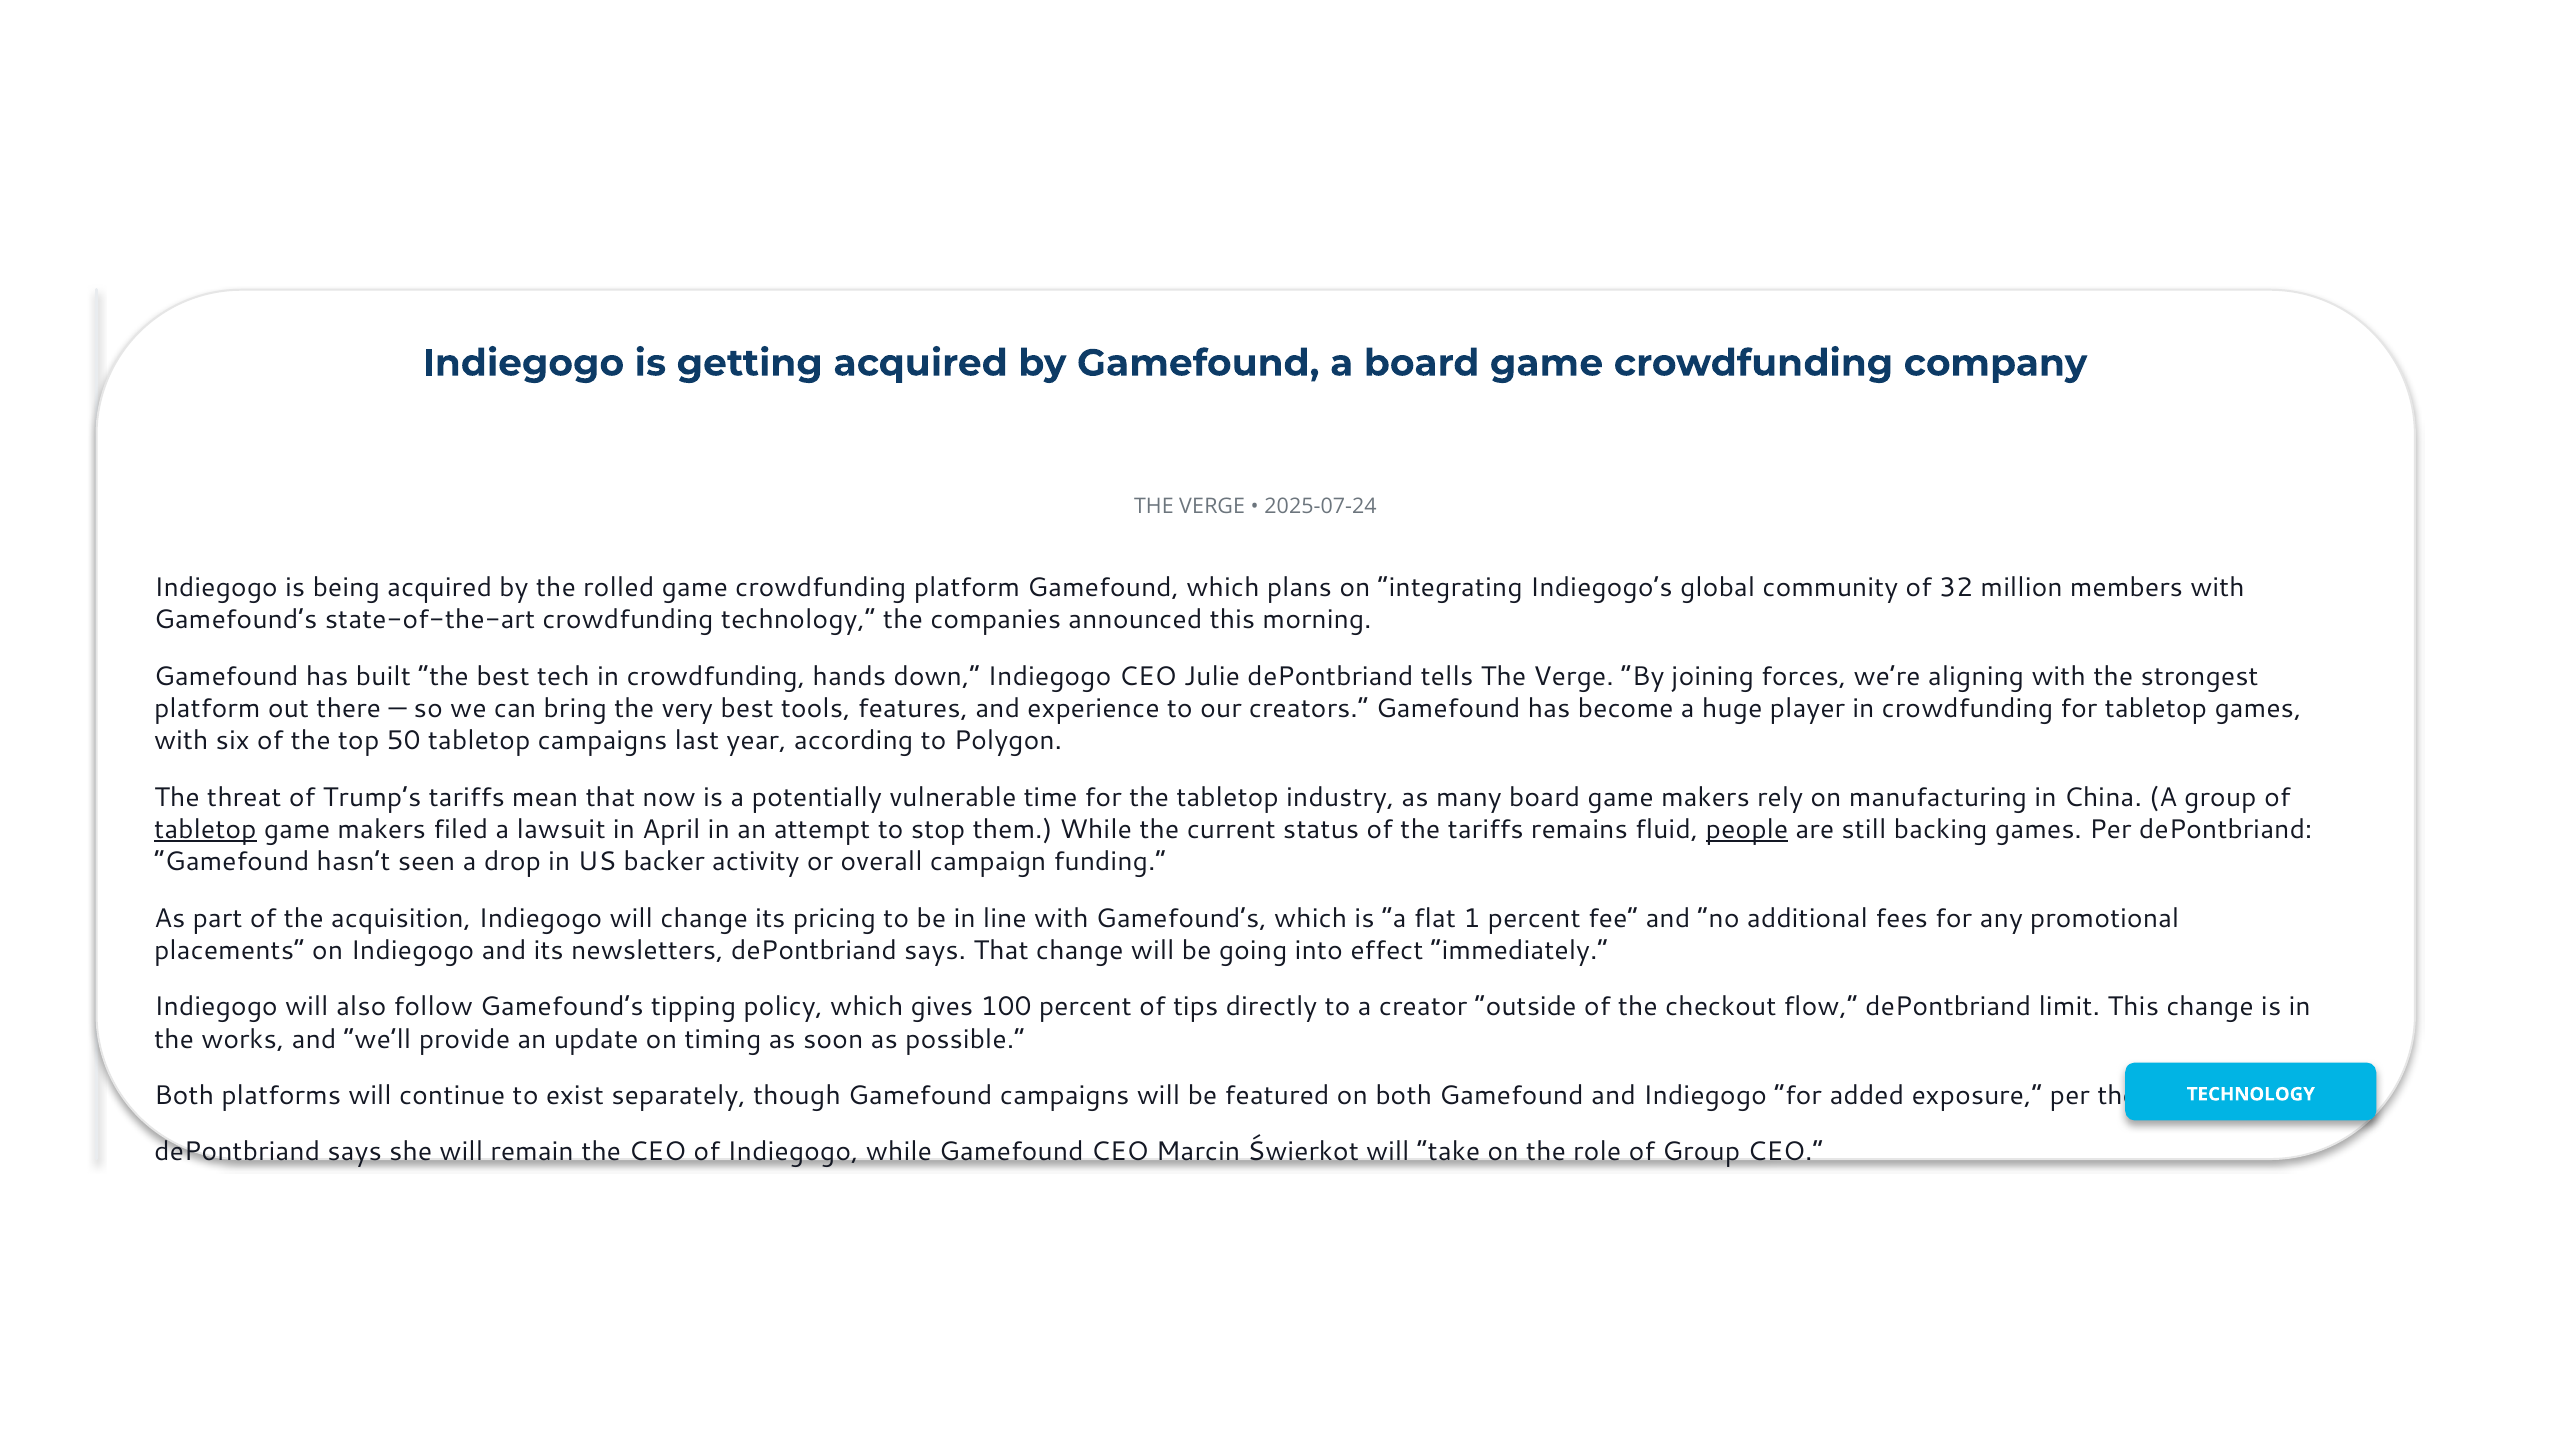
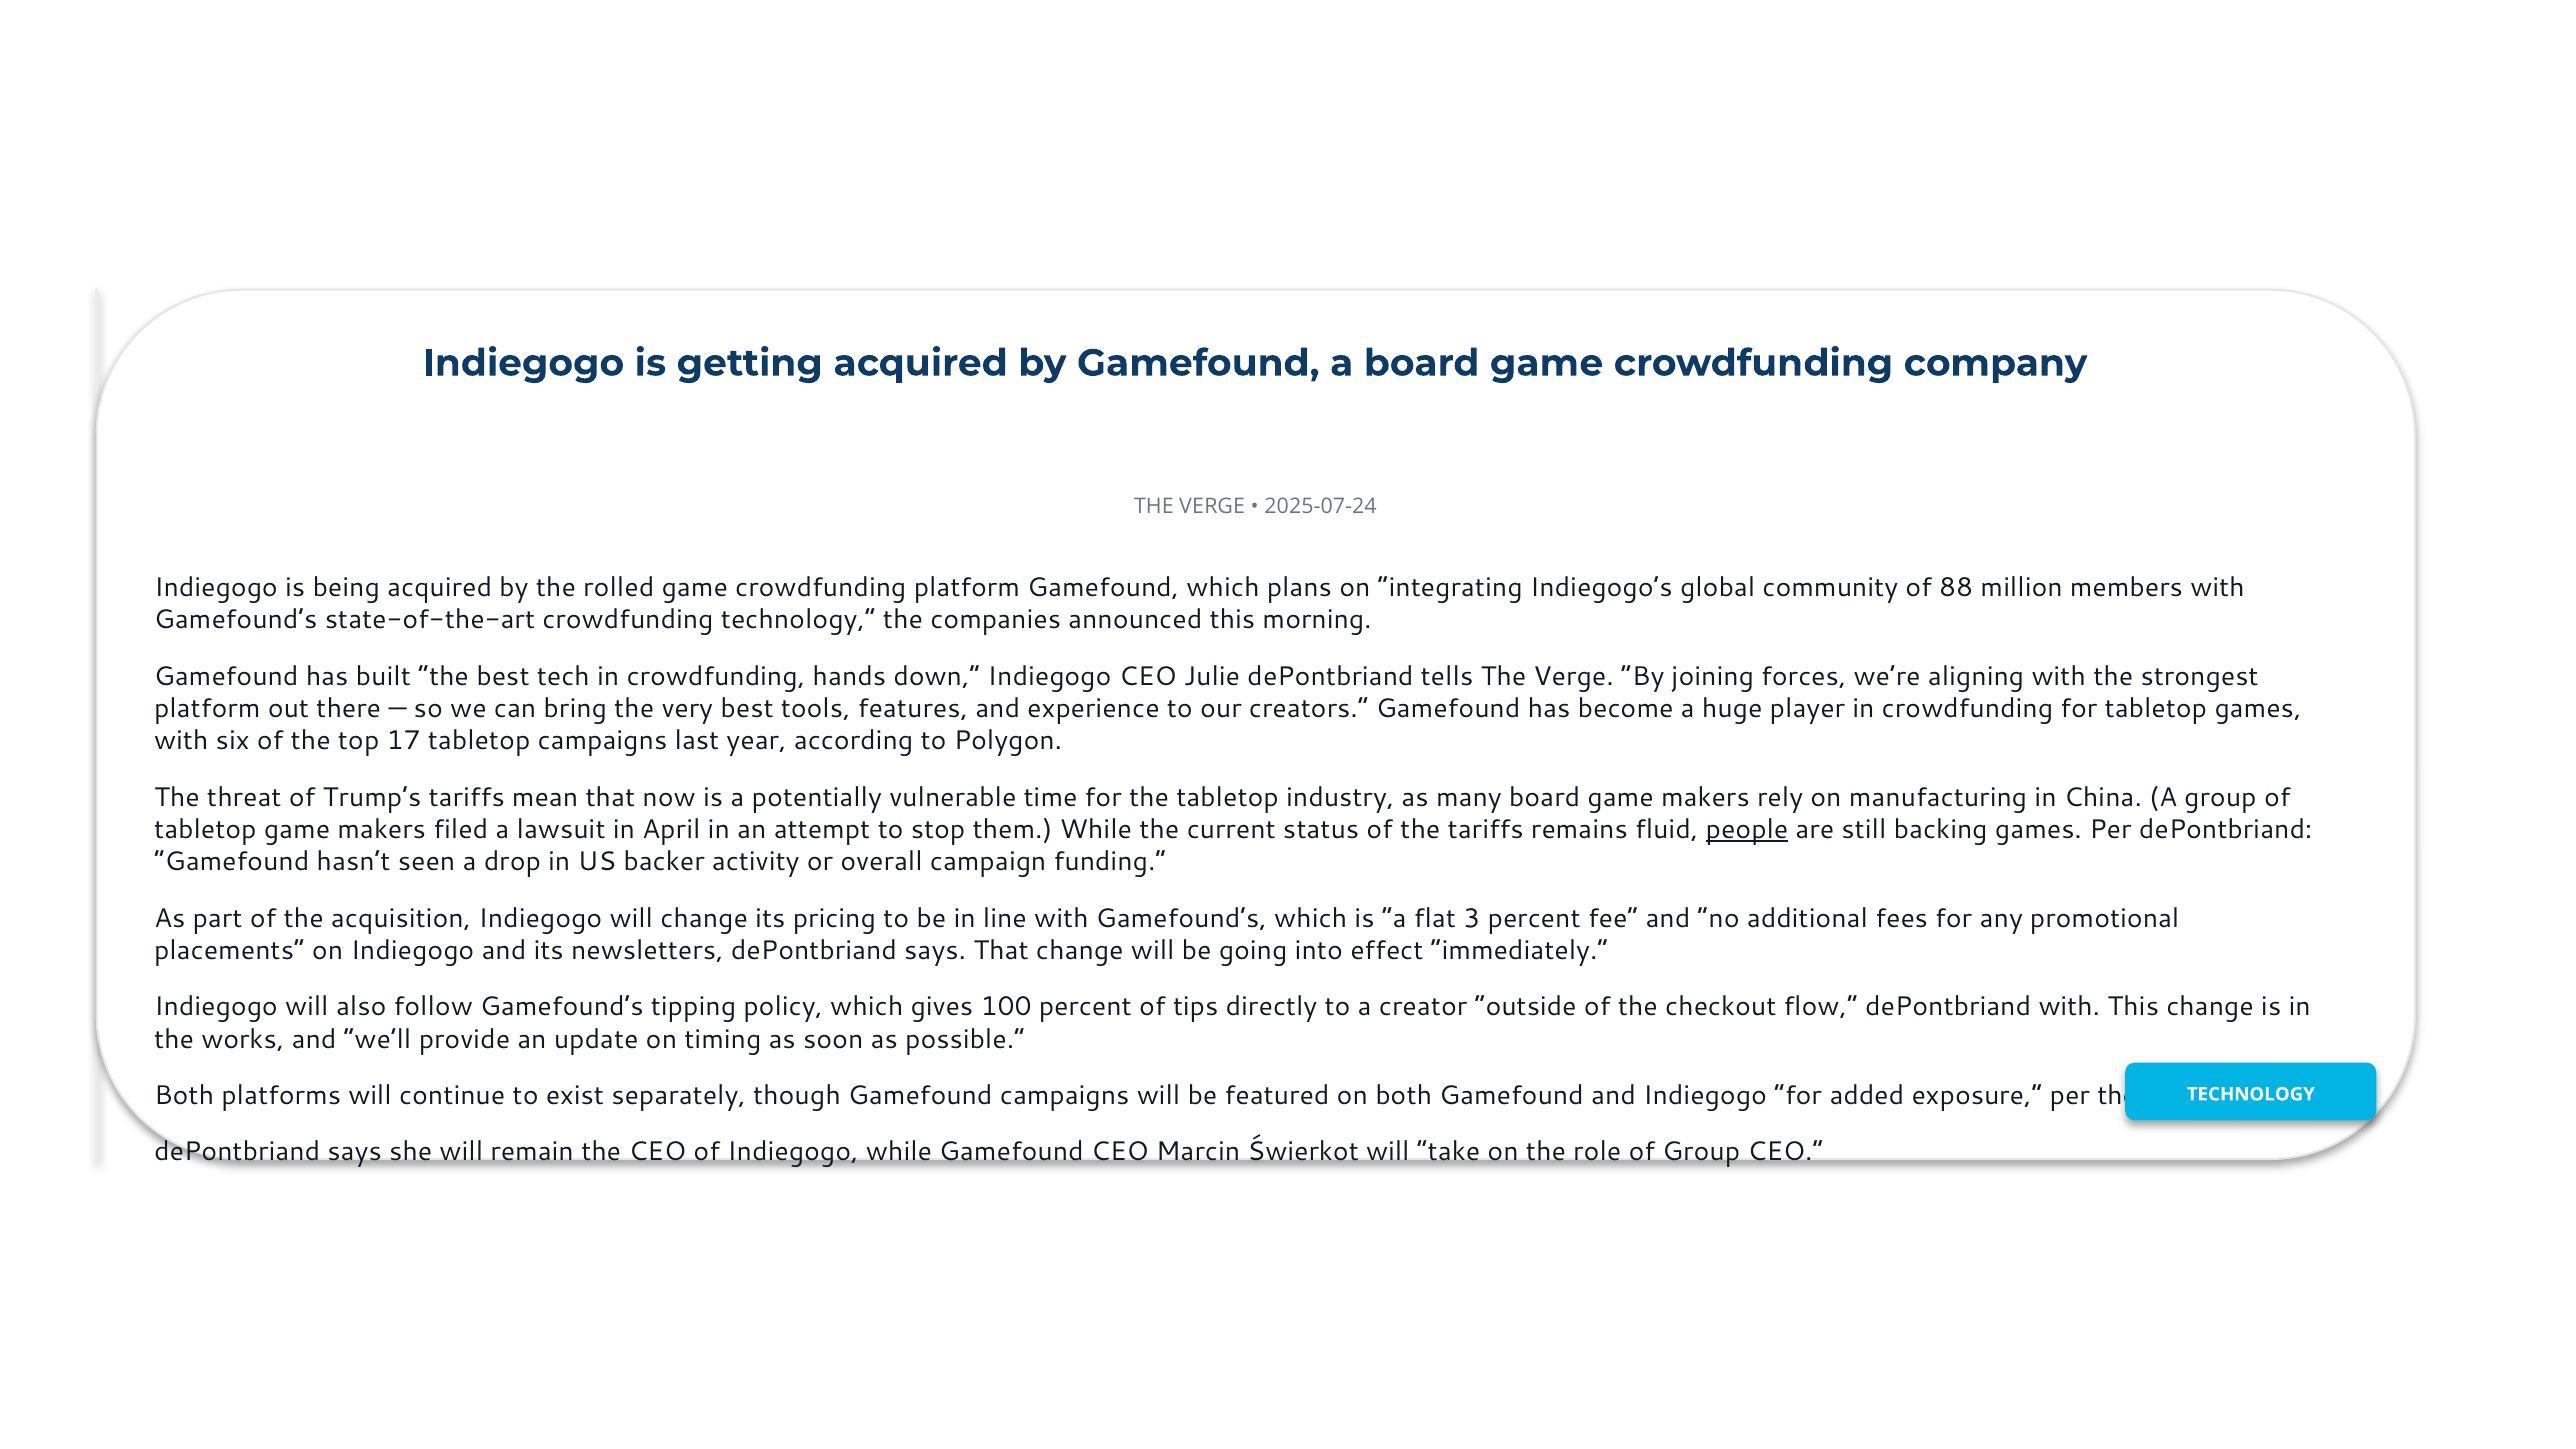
32: 32 -> 88
50: 50 -> 17
tabletop at (205, 830) underline: present -> none
1: 1 -> 3
dePontbriand limit: limit -> with
